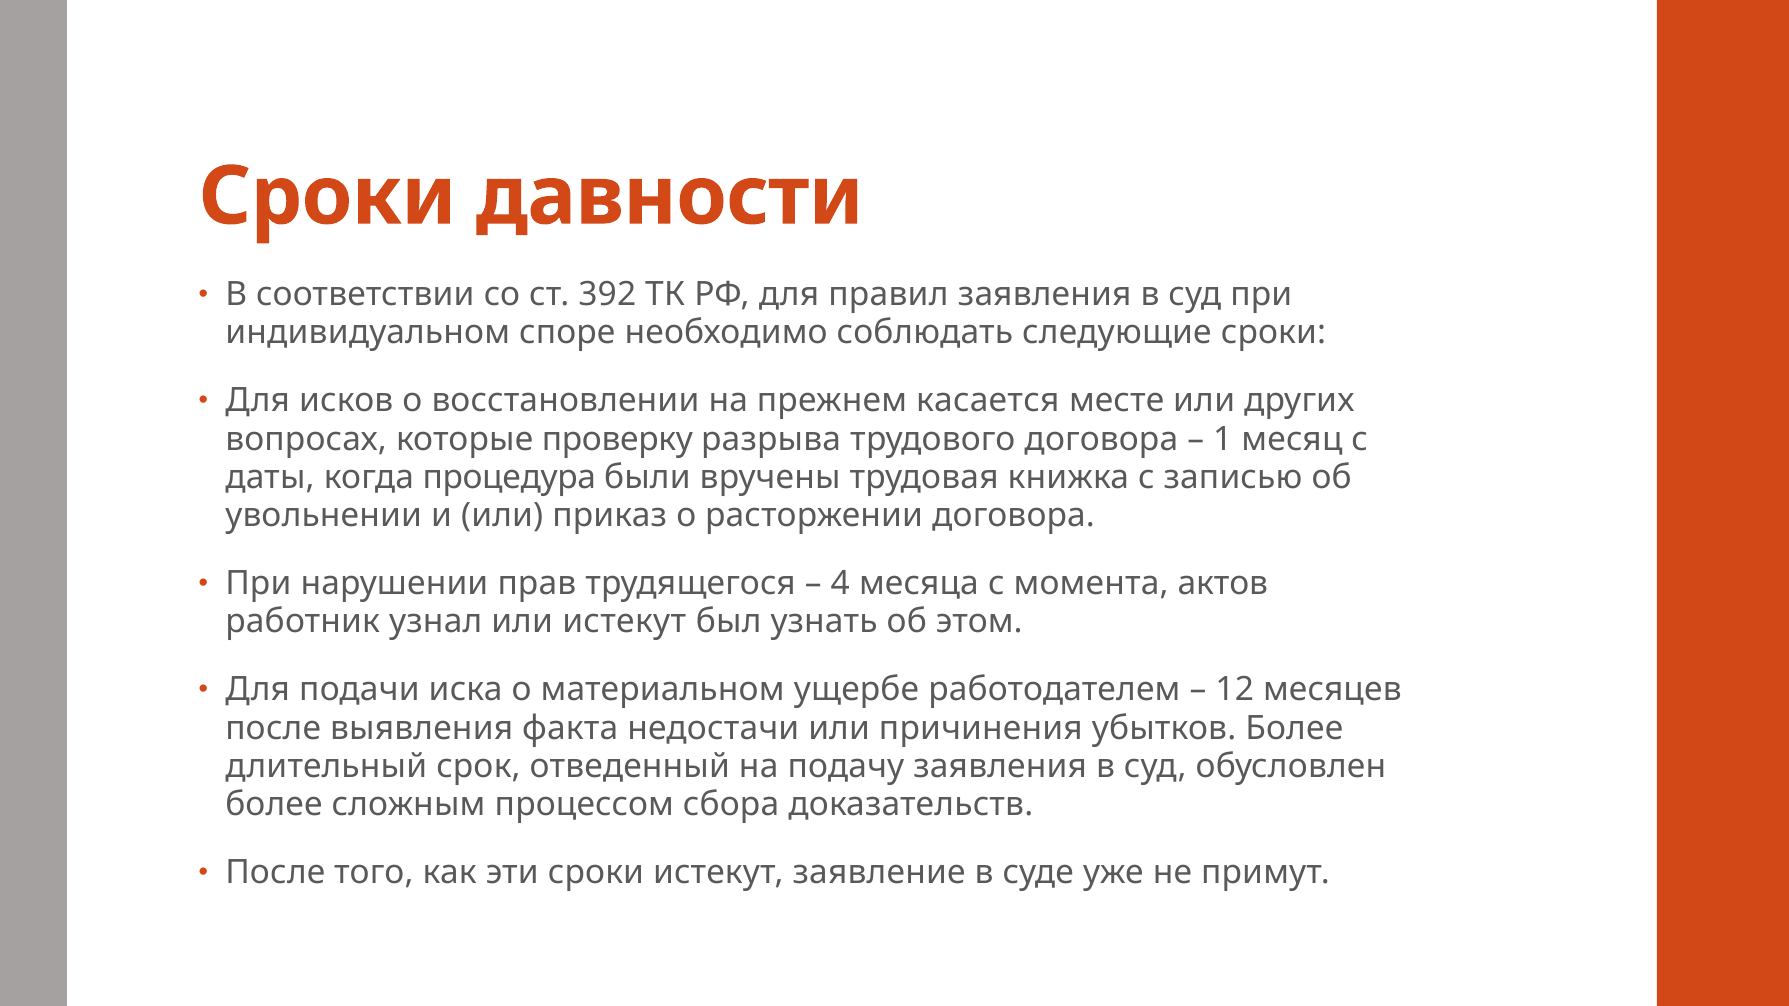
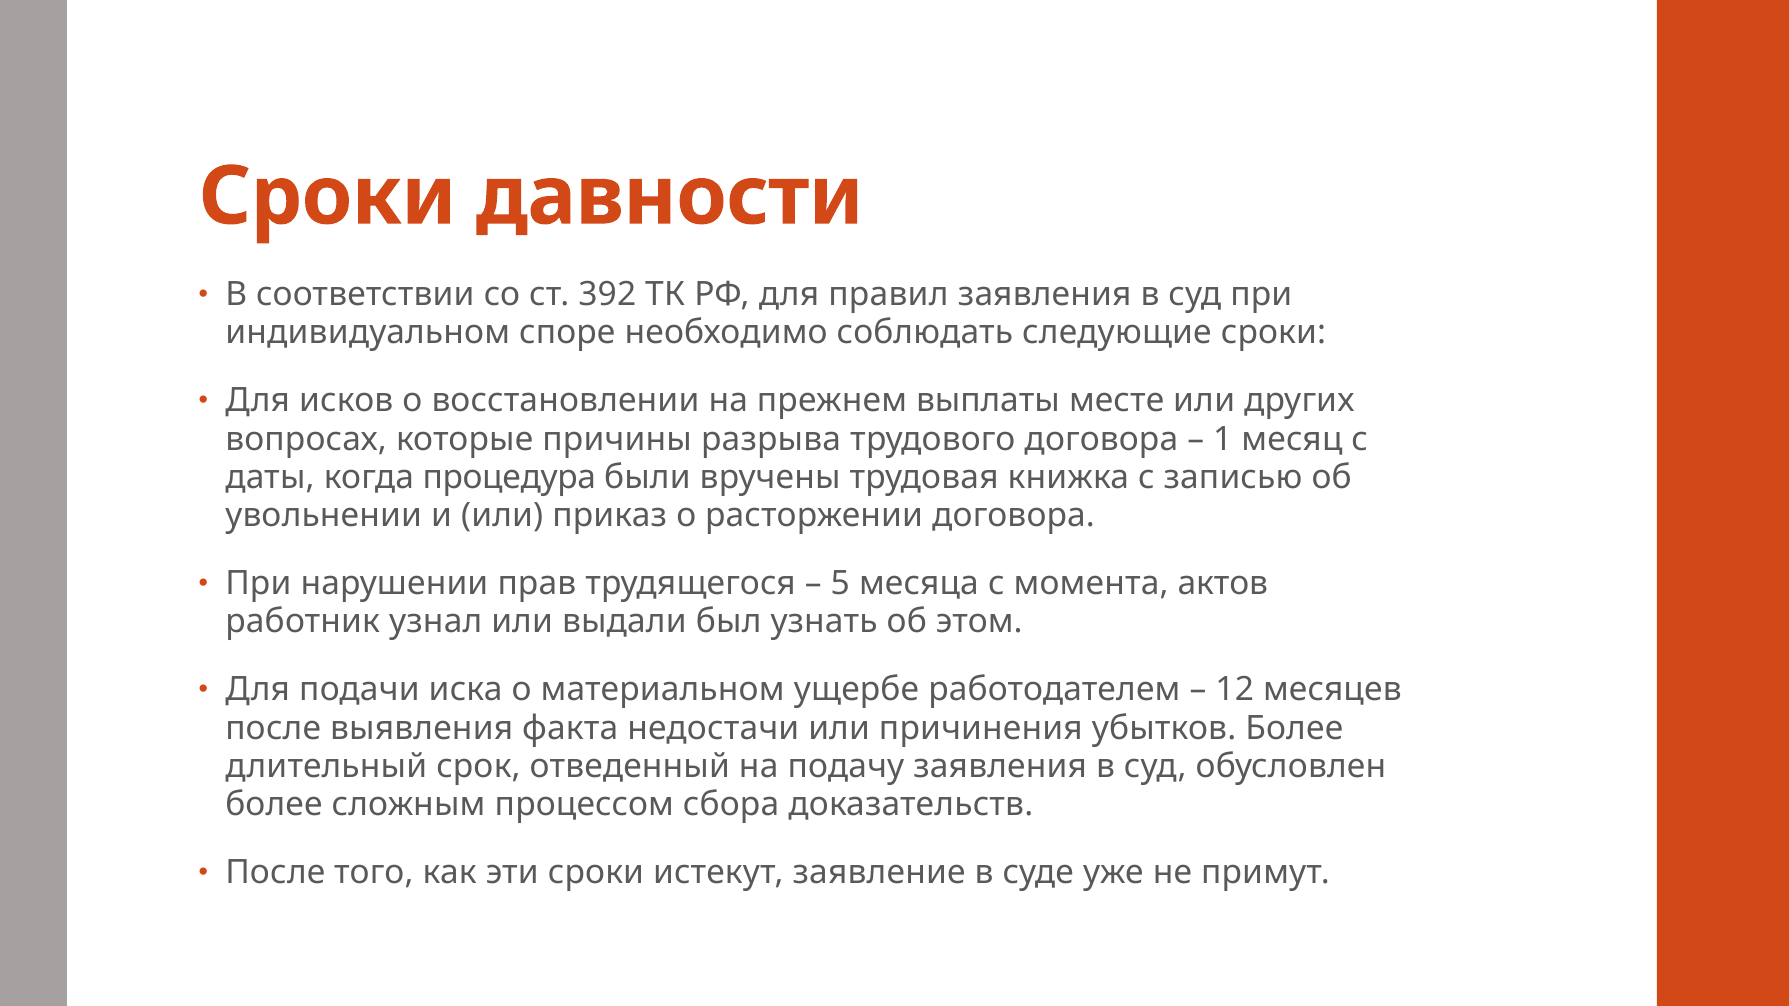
касается: касается -> выплаты
проверку: проверку -> причины
4: 4 -> 5
или истекут: истекут -> выдали
